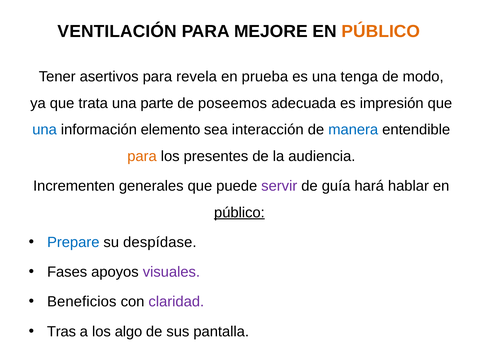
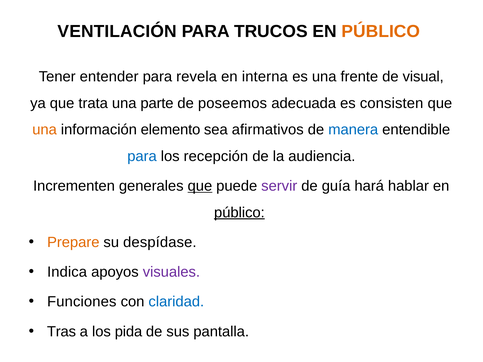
MEJORE: MEJORE -> TRUCOS
asertivos: asertivos -> entender
prueba: prueba -> interna
tenga: tenga -> frente
modo: modo -> visual
impresión: impresión -> consisten
una at (45, 130) colour: blue -> orange
interacción: interacción -> afirmativos
para at (142, 156) colour: orange -> blue
presentes: presentes -> recepción
que at (200, 186) underline: none -> present
Prepare colour: blue -> orange
Fases: Fases -> Indica
Beneficios: Beneficios -> Funciones
claridad colour: purple -> blue
algo: algo -> pida
